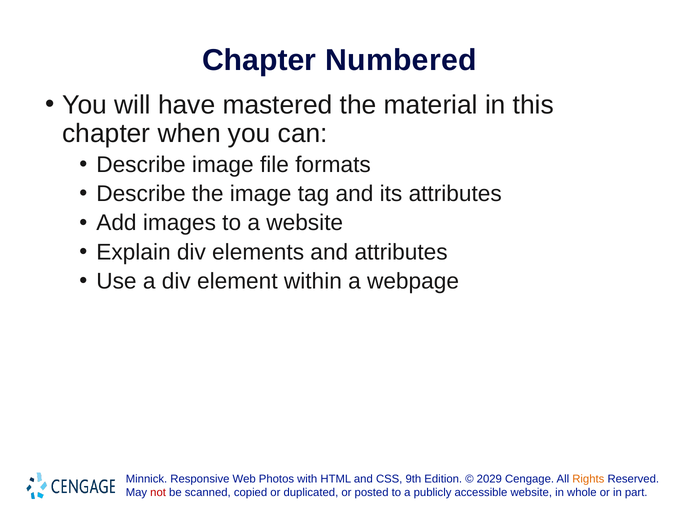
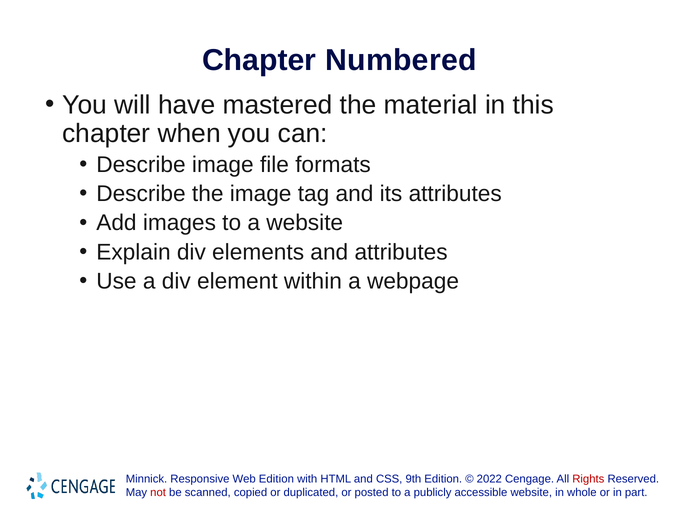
Web Photos: Photos -> Edition
2029: 2029 -> 2022
Rights colour: orange -> red
